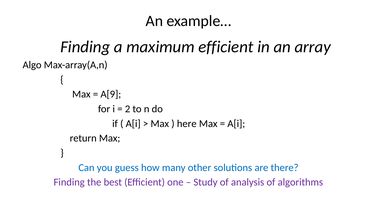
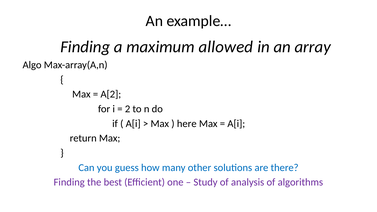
maximum efficient: efficient -> allowed
A[9: A[9 -> A[2
